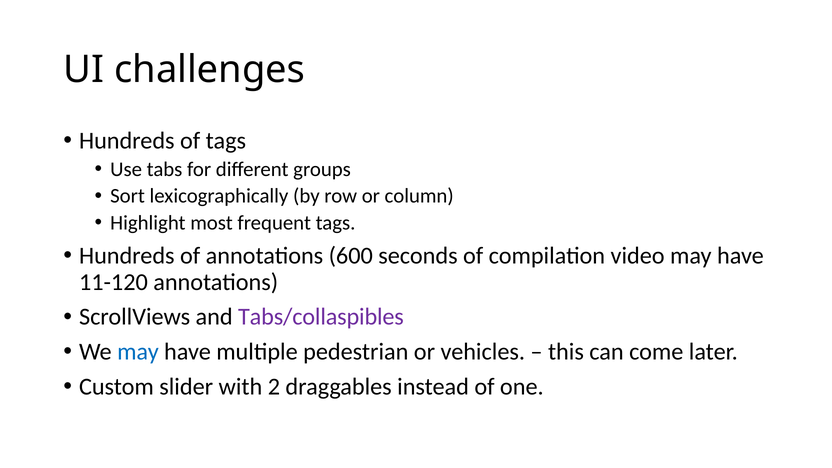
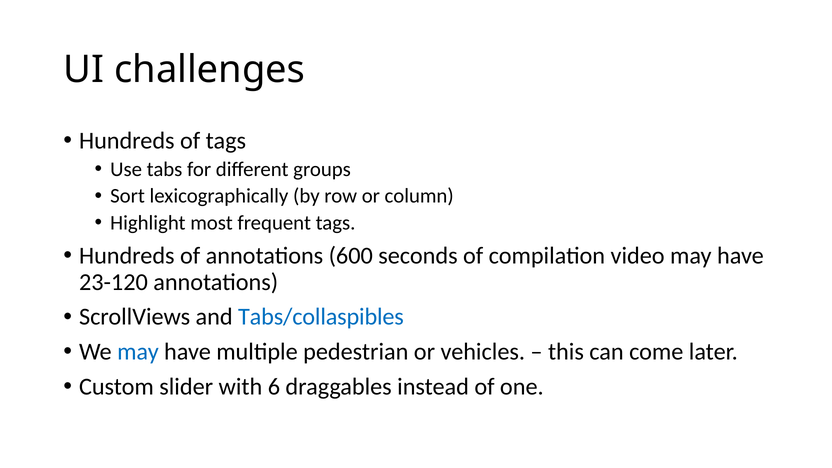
11-120: 11-120 -> 23-120
Tabs/collaspibles colour: purple -> blue
2: 2 -> 6
